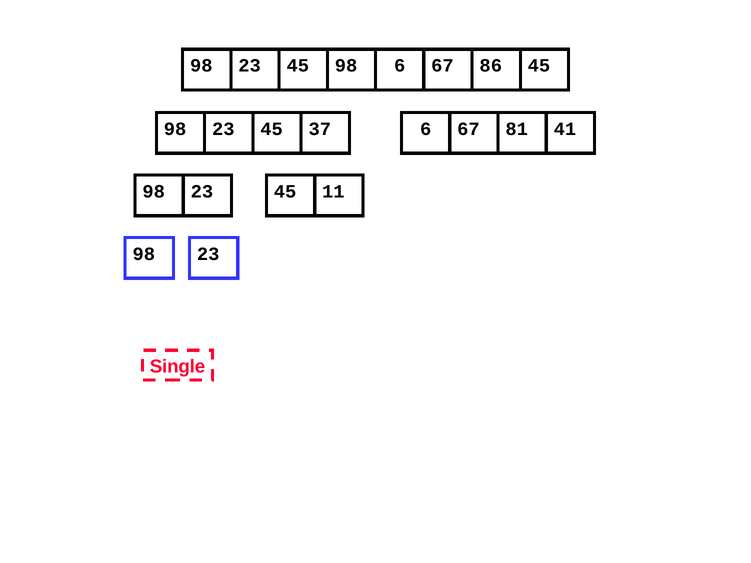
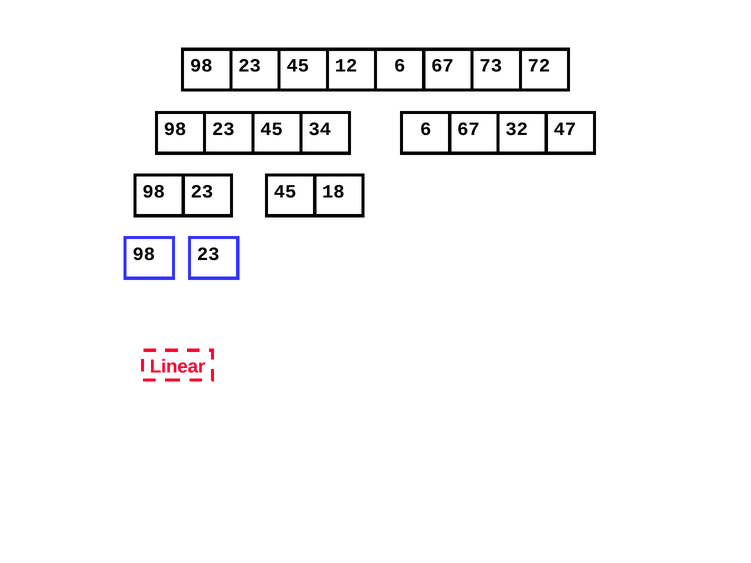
98 at (346, 66): 98 -> 12
86: 86 -> 73
98 45: 45 -> 72
37: 37 -> 34
81: 81 -> 32
41: 41 -> 47
11: 11 -> 18
Single: Single -> Linear
